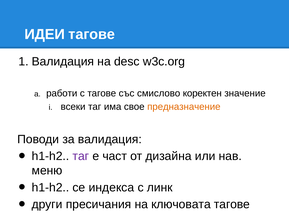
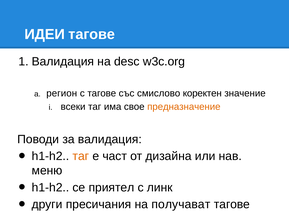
работи: работи -> регион
таг at (81, 156) colour: purple -> orange
индекса: индекса -> приятел
ключовата: ключовата -> получават
